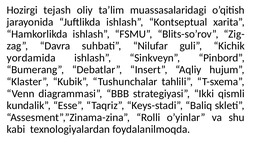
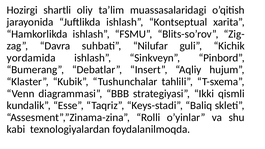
tejash: tejash -> shartli
